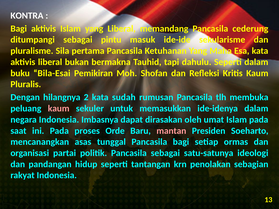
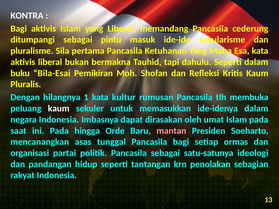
2: 2 -> 1
sudah: sudah -> kultur
kaum at (59, 109) colour: pink -> white
proses: proses -> hingga
